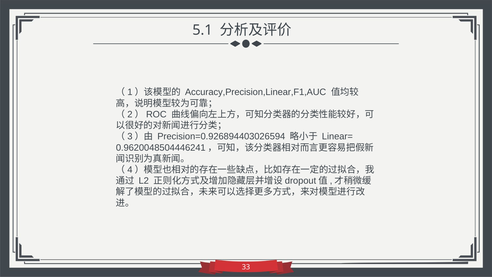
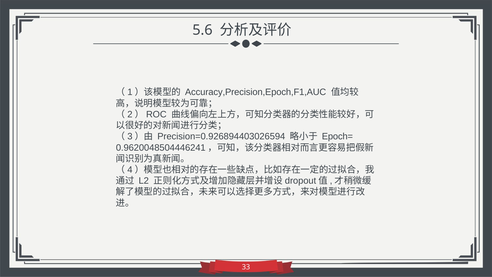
5.1: 5.1 -> 5.6
Accuracy,Precision,Linear,F1,AUC: Accuracy,Precision,Linear,F1,AUC -> Accuracy,Precision,Epoch,F1,AUC
Linear=: Linear= -> Epoch=
